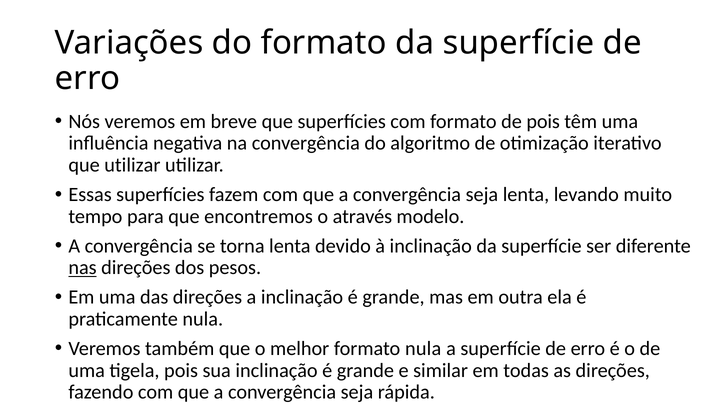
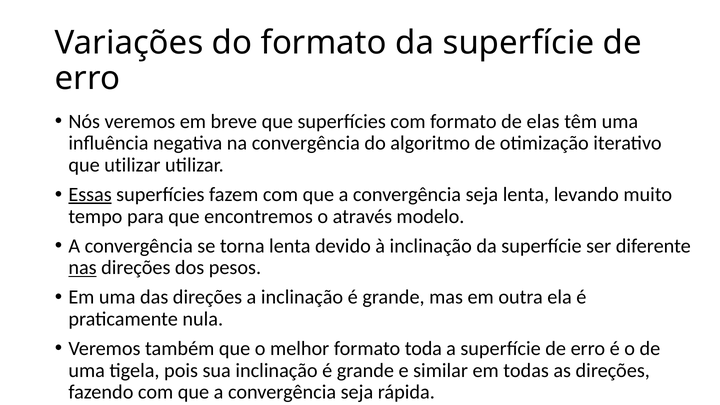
de pois: pois -> elas
Essas underline: none -> present
formato nula: nula -> toda
